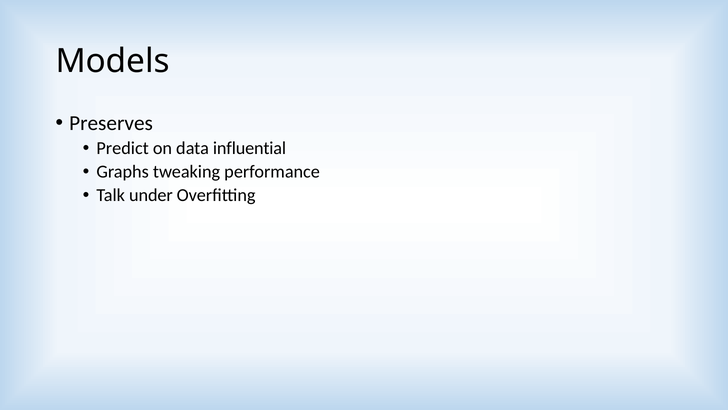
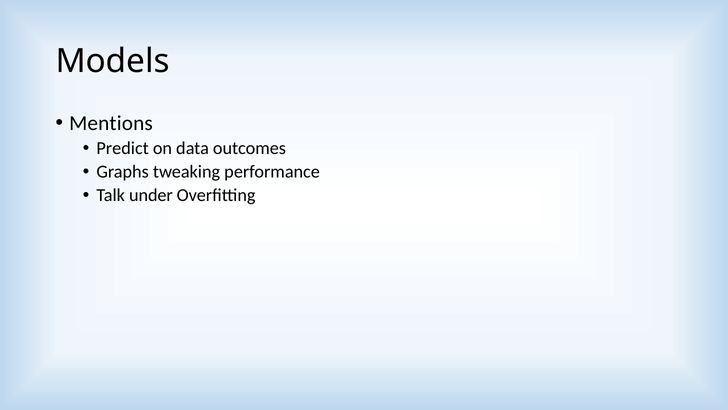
Preserves: Preserves -> Mentions
influential: influential -> outcomes
